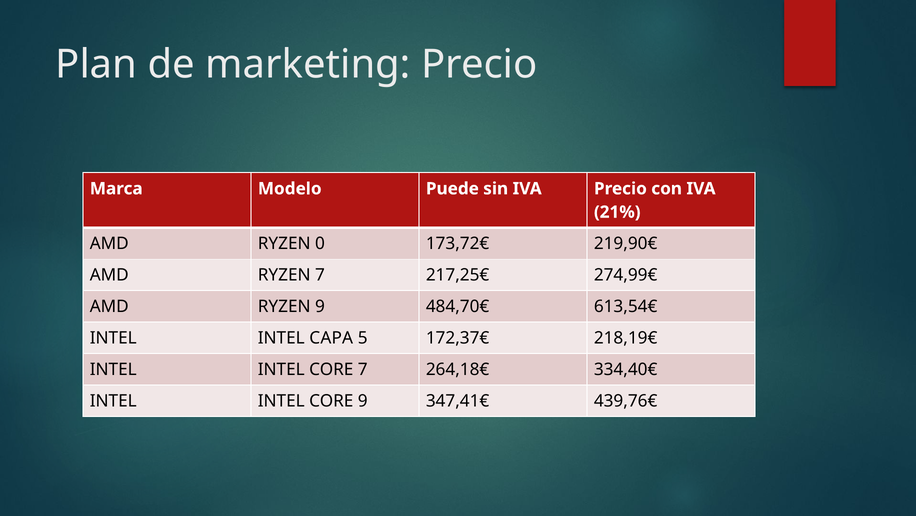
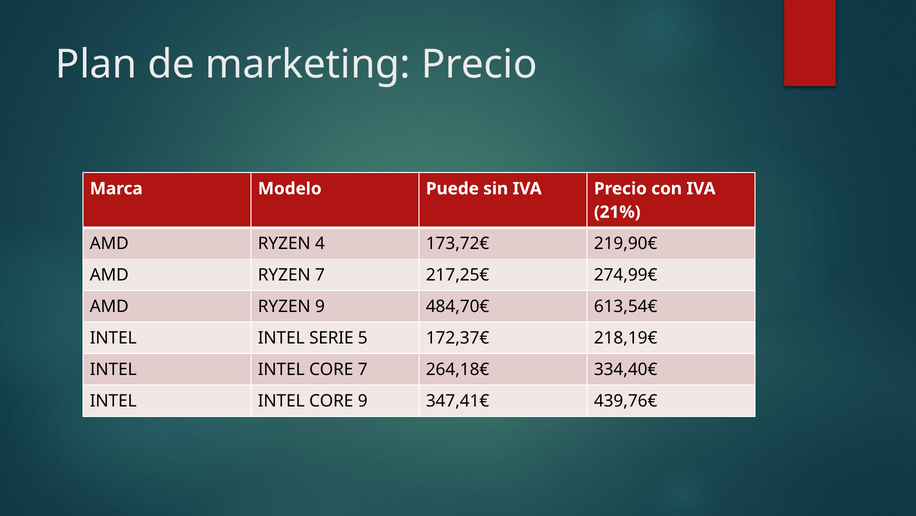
0: 0 -> 4
CAPA: CAPA -> SERIE
